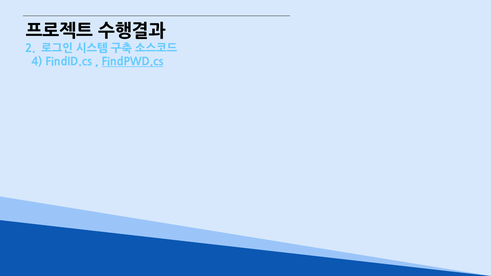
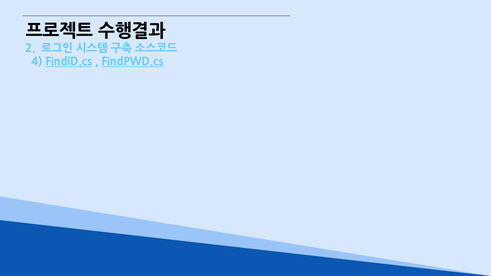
FindID.cs underline: none -> present
